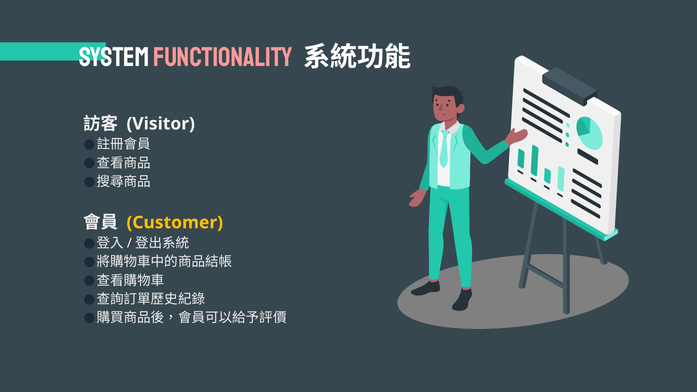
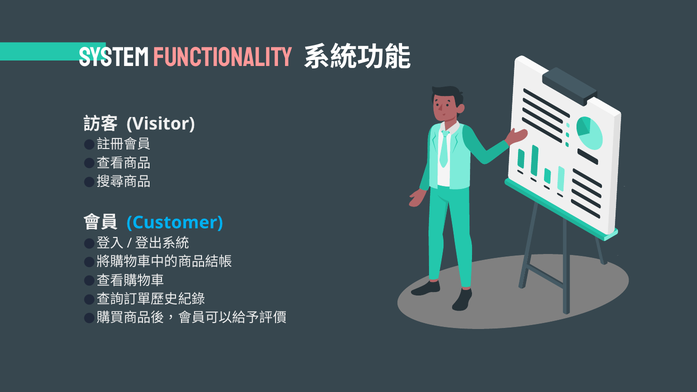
Customer colour: yellow -> light blue
